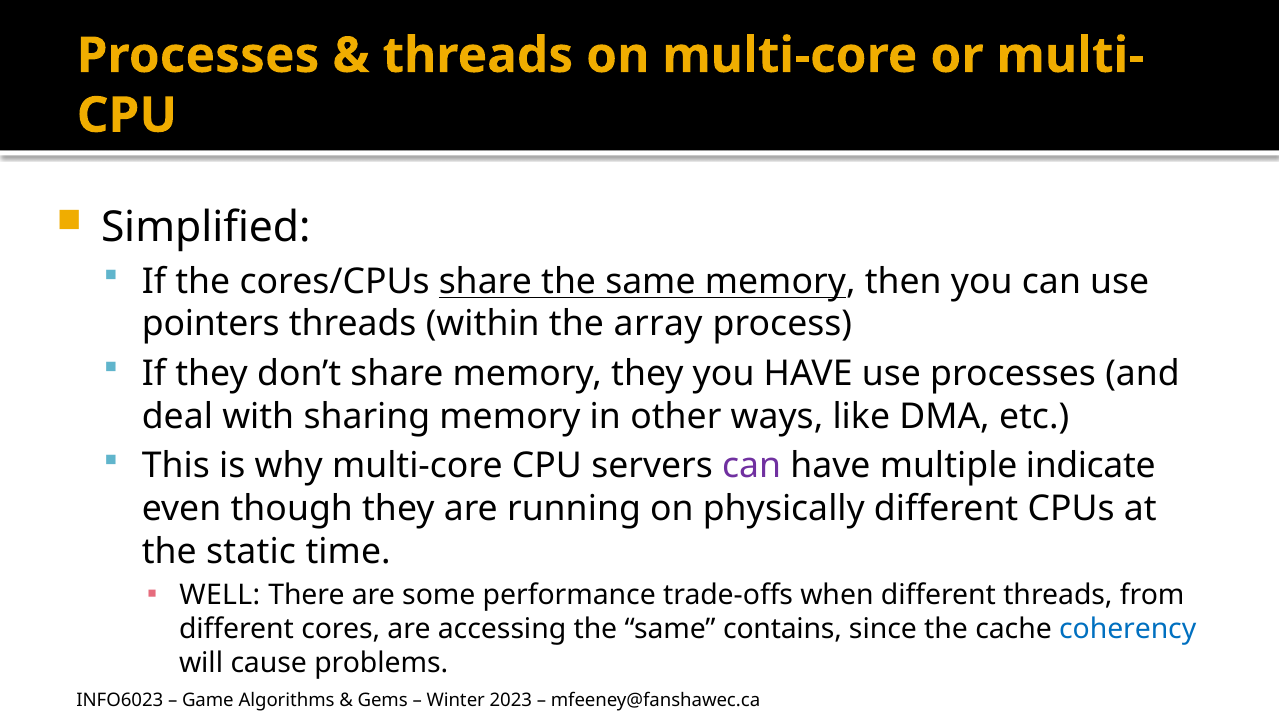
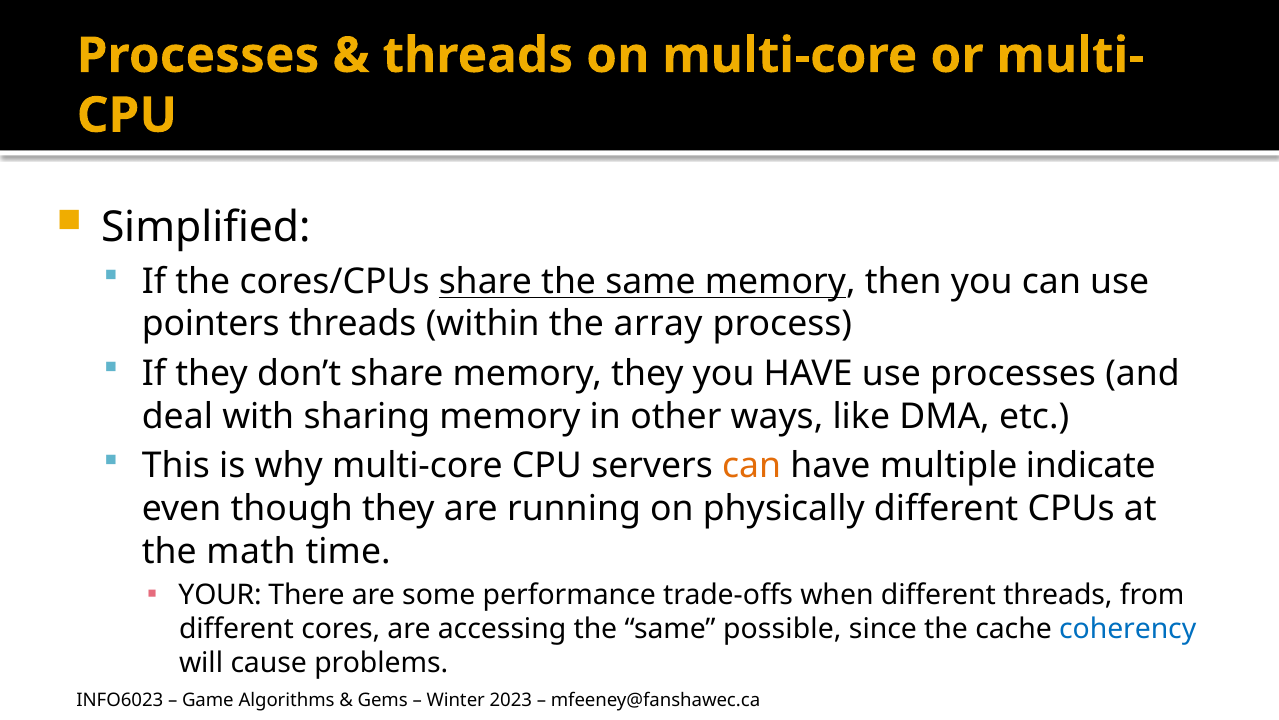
can at (752, 466) colour: purple -> orange
static: static -> math
WELL: WELL -> YOUR
contains: contains -> possible
